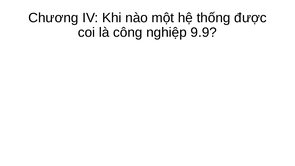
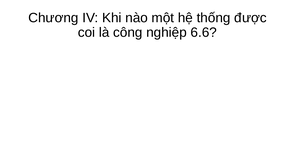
9.9: 9.9 -> 6.6
